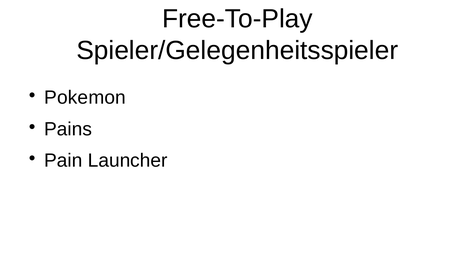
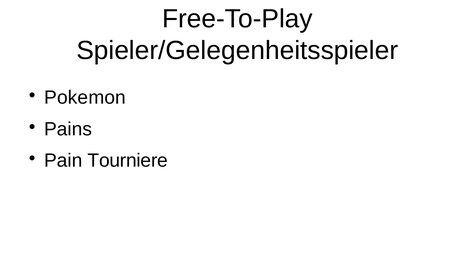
Launcher: Launcher -> Tourniere
